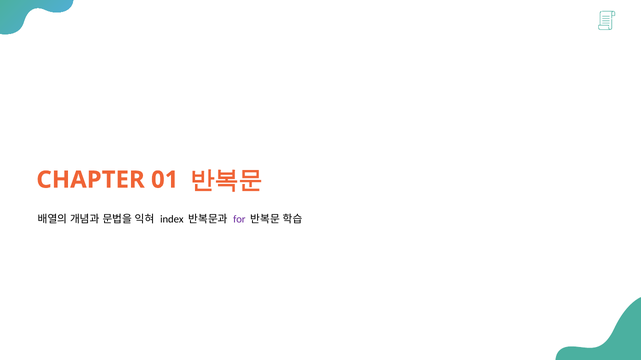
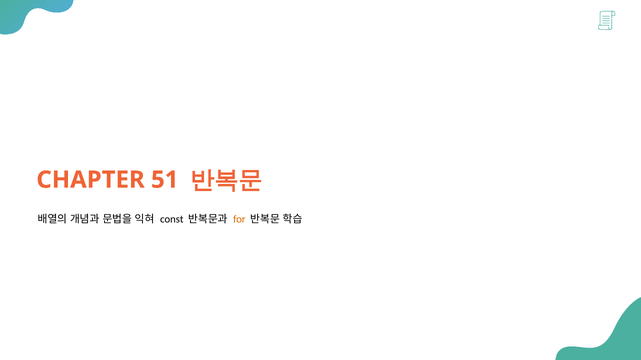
01: 01 -> 51
index: index -> const
for colour: purple -> orange
